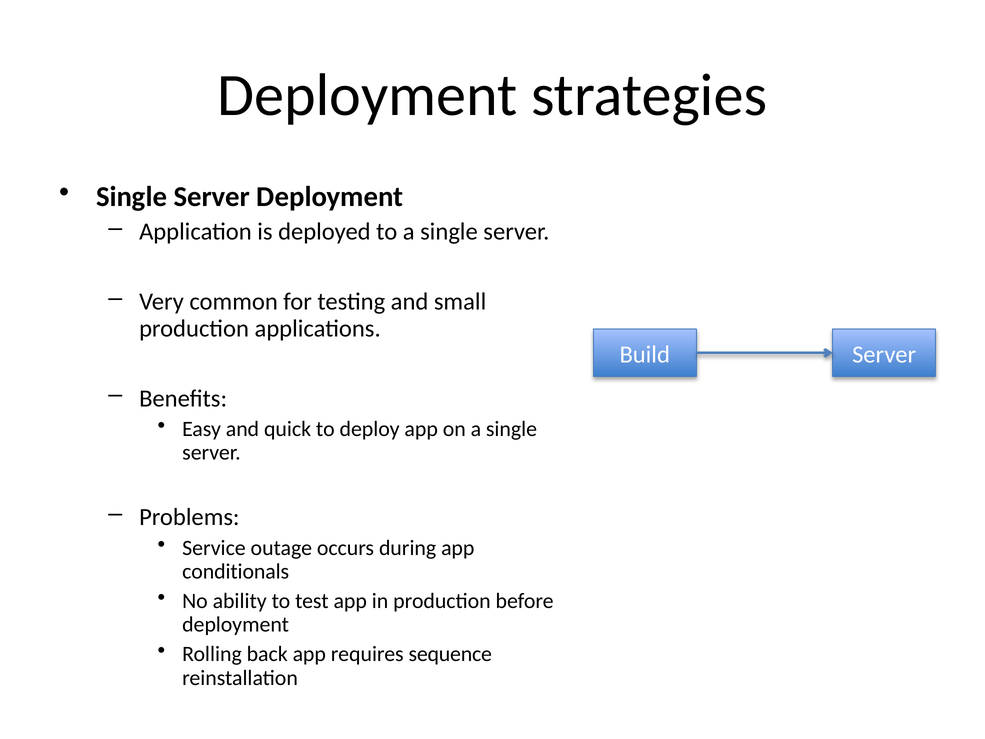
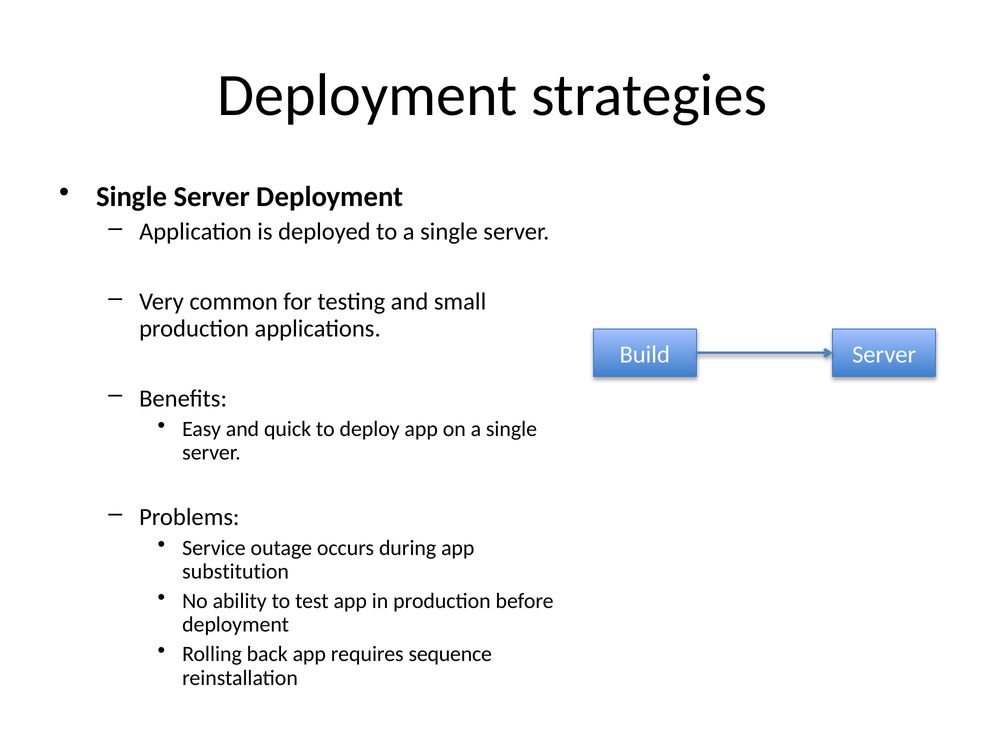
conditionals: conditionals -> substitution
